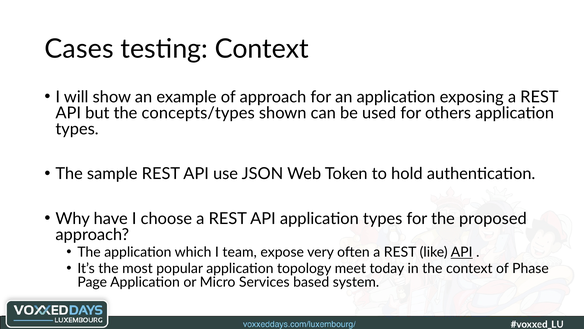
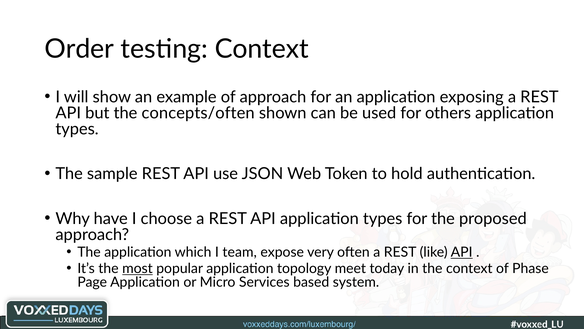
Cases: Cases -> Order
concepts/types: concepts/types -> concepts/often
most underline: none -> present
